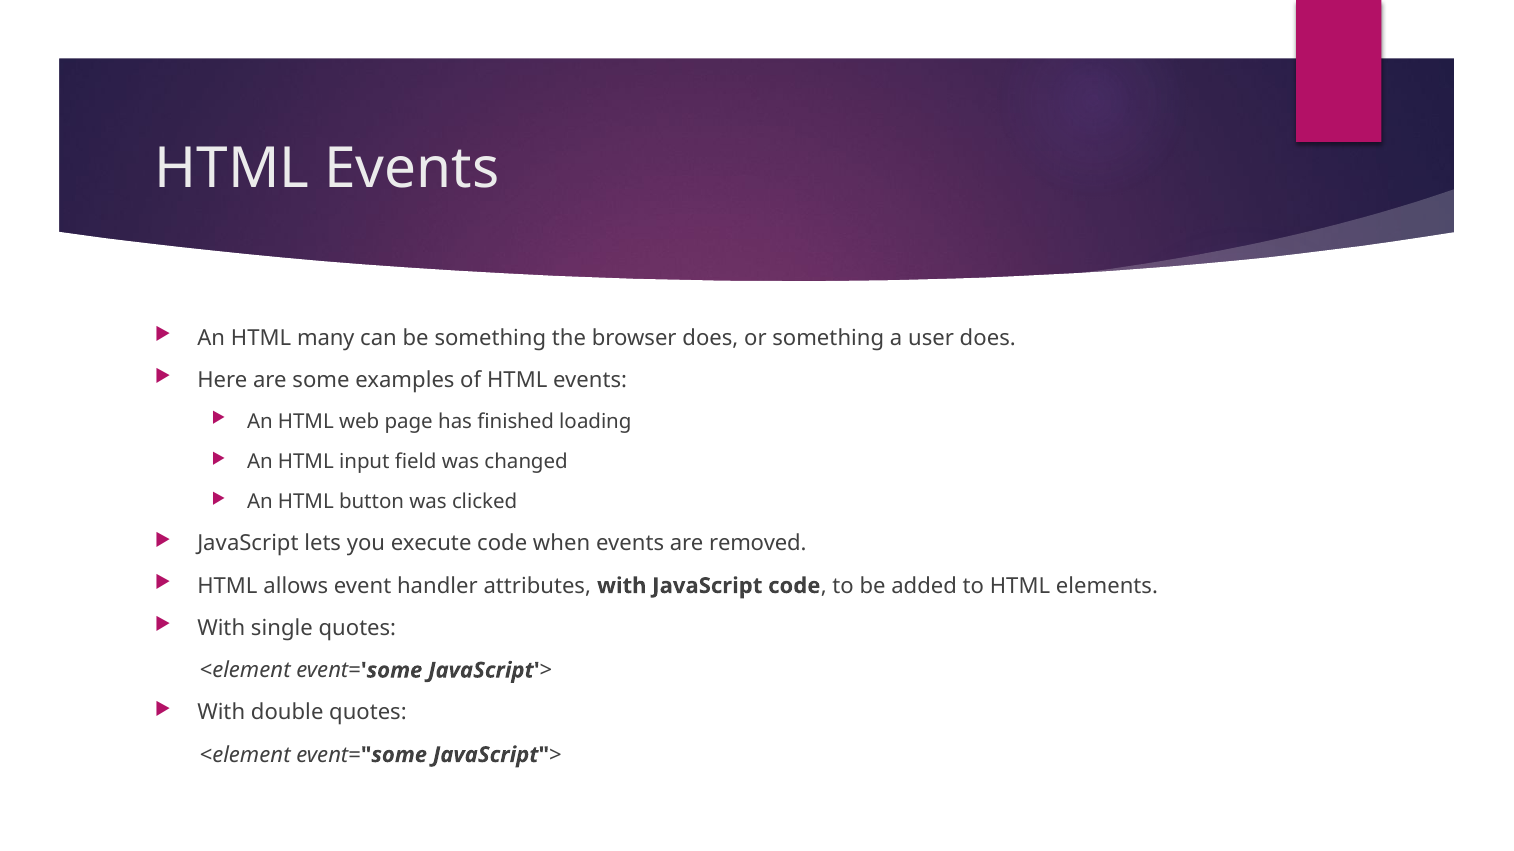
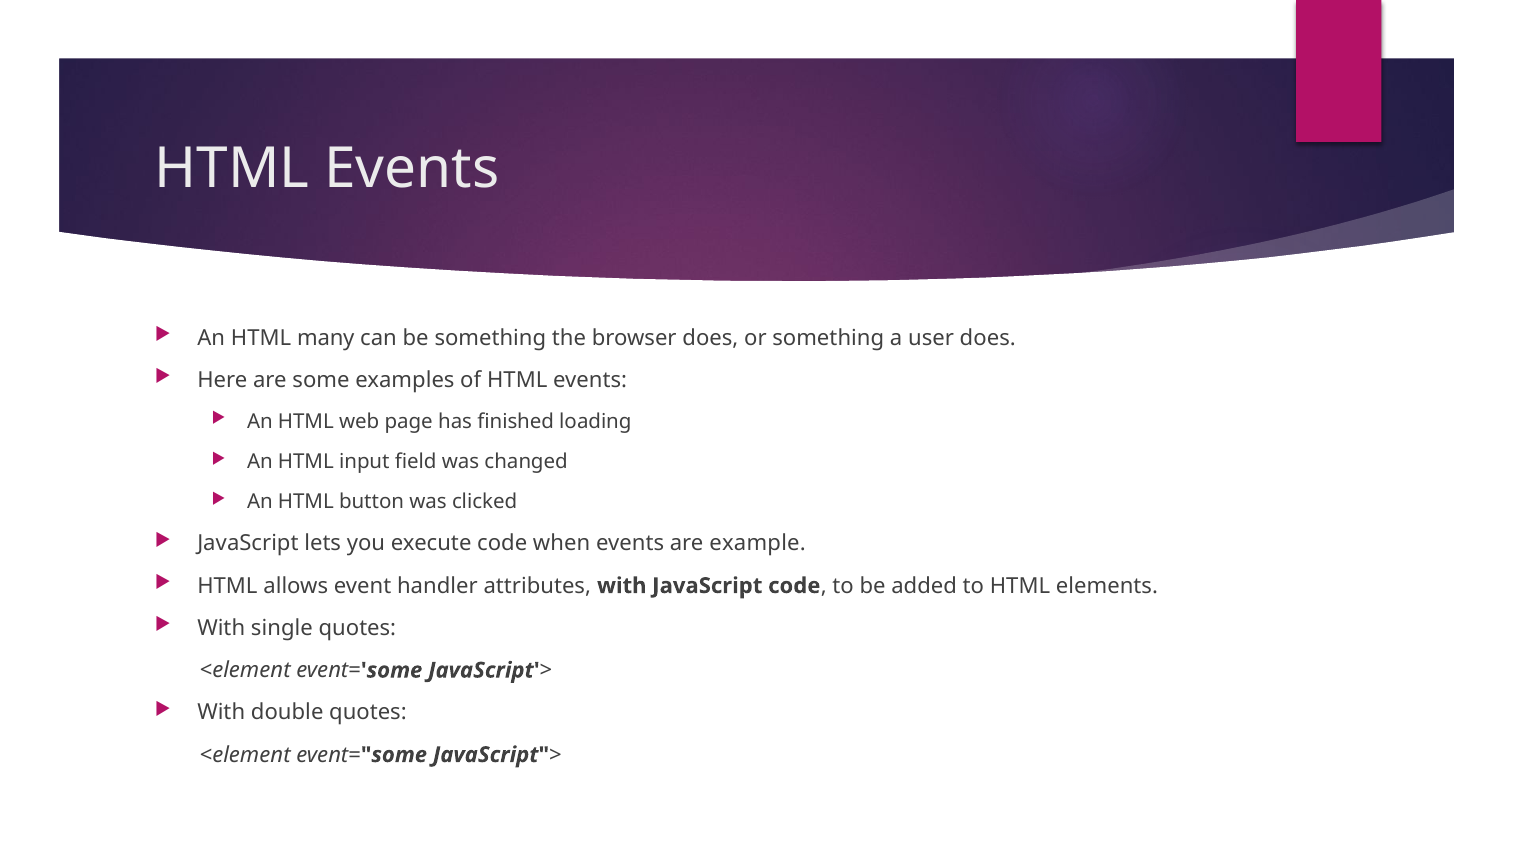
removed: removed -> example
